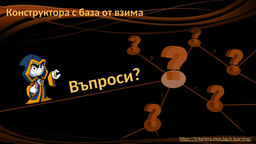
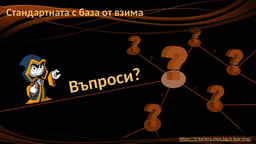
Конструктора: Конструктора -> Стандартната
